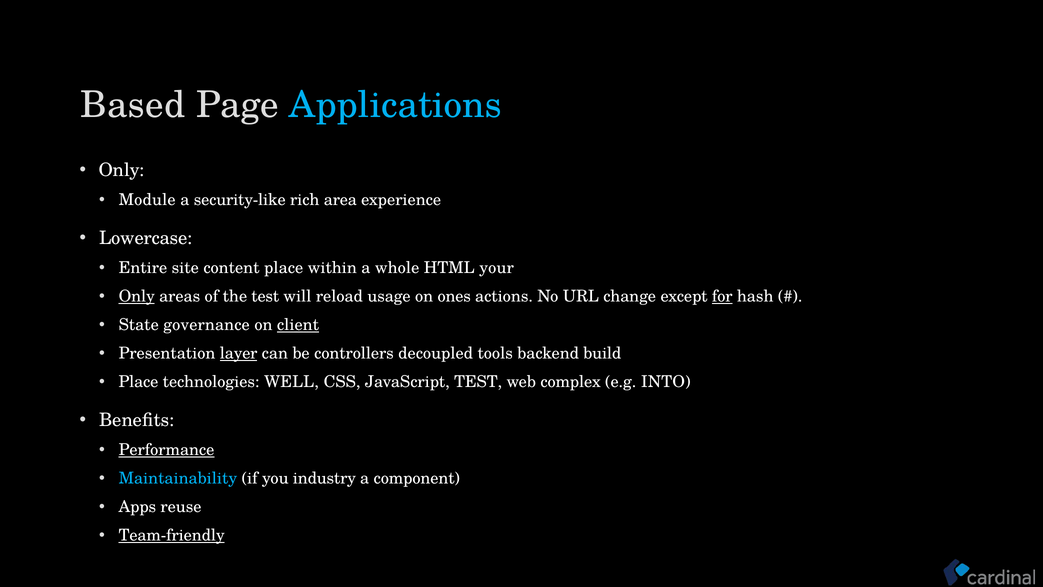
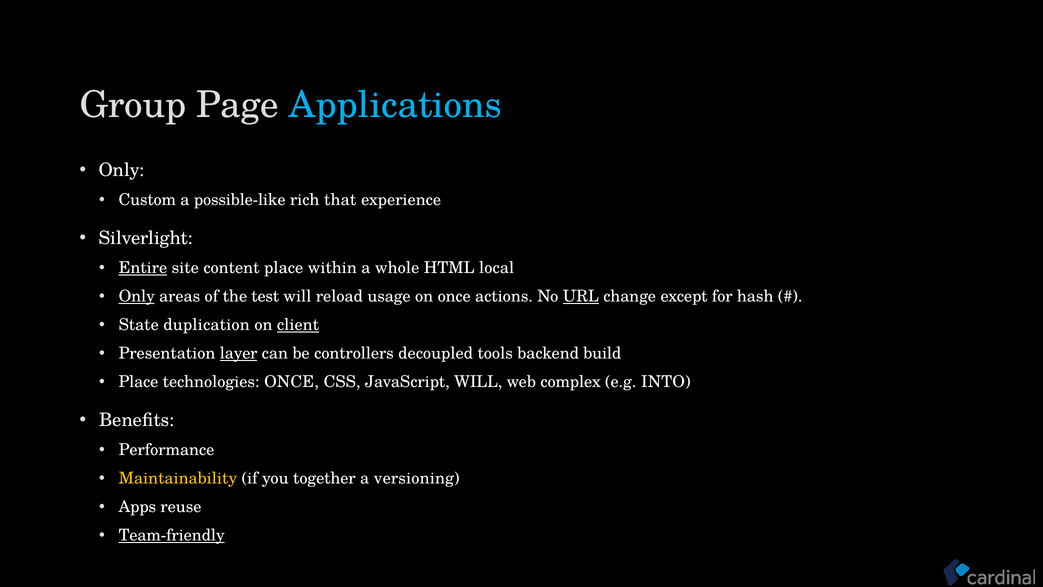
Based: Based -> Group
Module: Module -> Custom
security-like: security-like -> possible-like
area: area -> that
Lowercase: Lowercase -> Silverlight
Entire underline: none -> present
your: your -> local
on ones: ones -> once
URL underline: none -> present
for underline: present -> none
governance: governance -> duplication
technologies WELL: WELL -> ONCE
JavaScript TEST: TEST -> WILL
Performance underline: present -> none
Maintainability colour: light blue -> yellow
industry: industry -> together
component: component -> versioning
